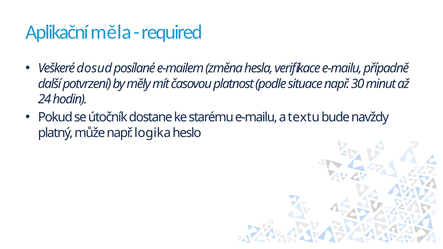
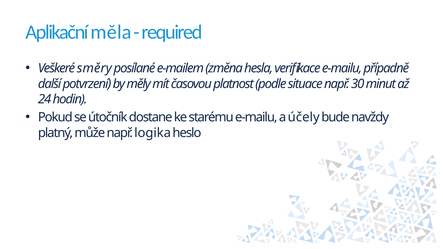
dosud: dosud -> směry
textu: textu -> účely
